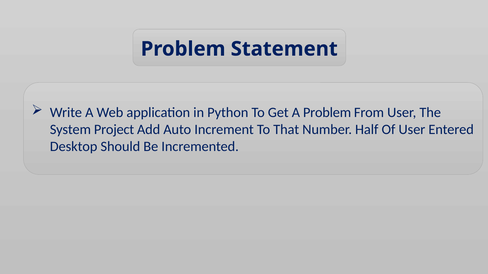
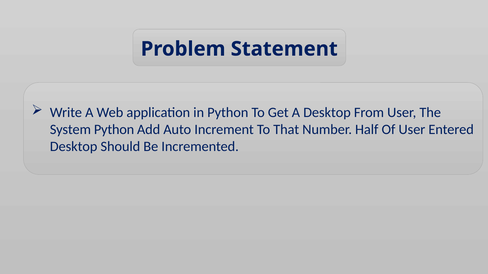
A Problem: Problem -> Desktop
System Project: Project -> Python
